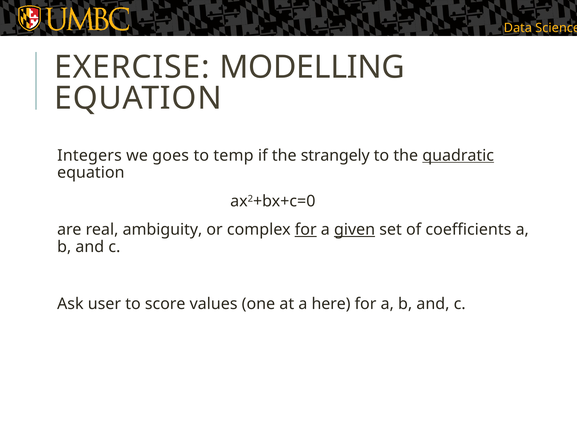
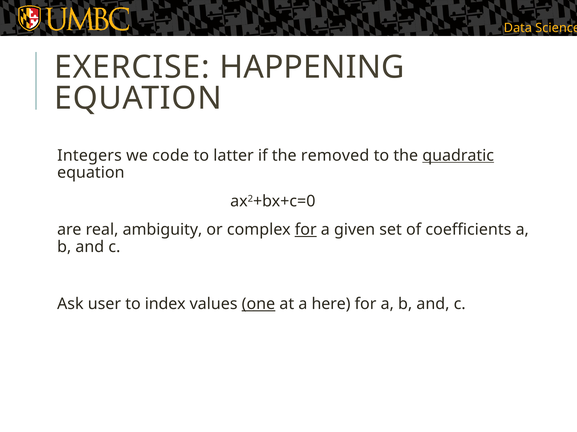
MODELLING: MODELLING -> HAPPENING
goes: goes -> code
temp: temp -> latter
strangely: strangely -> removed
given underline: present -> none
score: score -> index
one underline: none -> present
